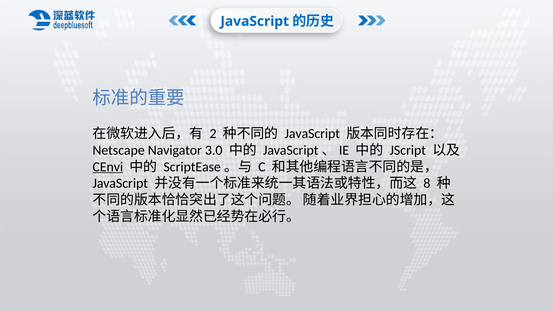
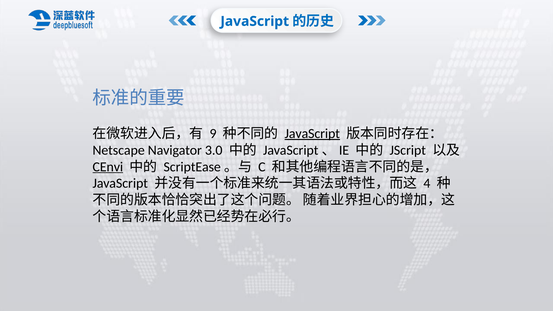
2: 2 -> 9
JavaScript at (312, 134) underline: none -> present
8: 8 -> 4
